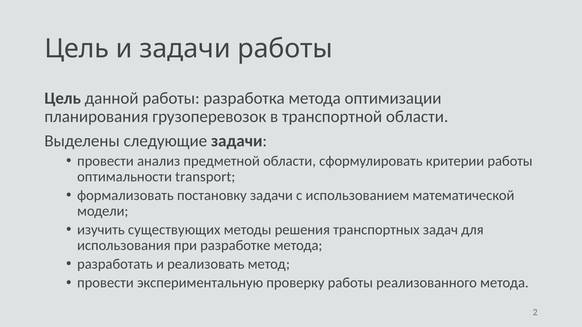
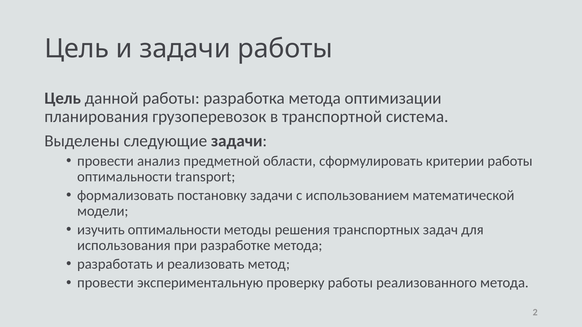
транспортной области: области -> система
изучить существующих: существующих -> оптимальности
